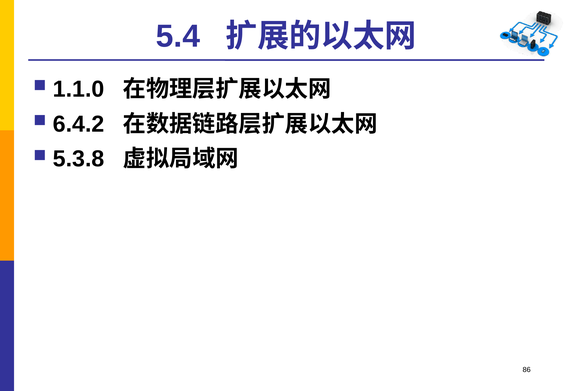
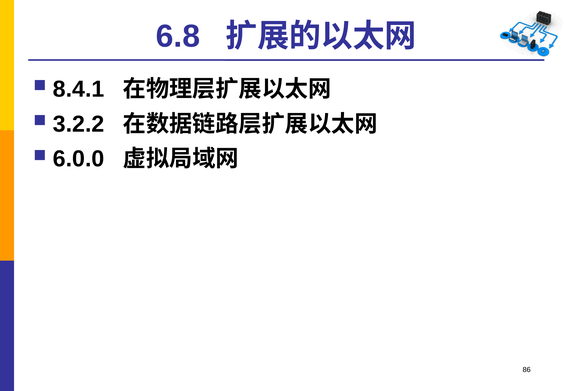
5.4: 5.4 -> 6.8
1.1.0: 1.1.0 -> 8.4.1
6.4.2: 6.4.2 -> 3.2.2
5.3.8: 5.3.8 -> 6.0.0
